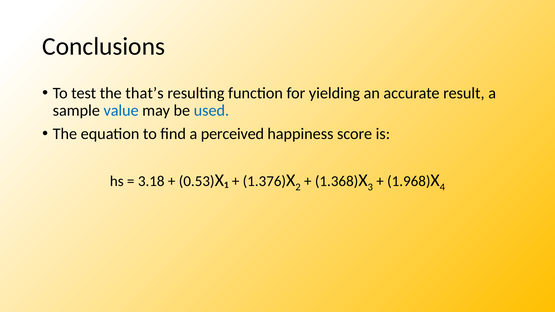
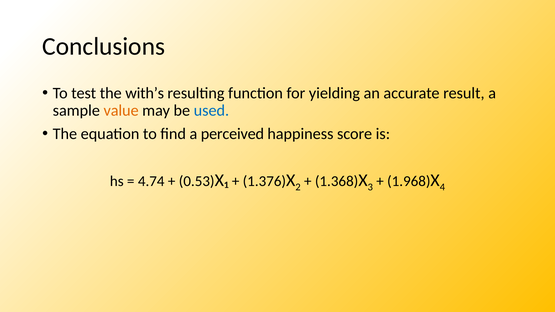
that’s: that’s -> with’s
value colour: blue -> orange
3.18: 3.18 -> 4.74
